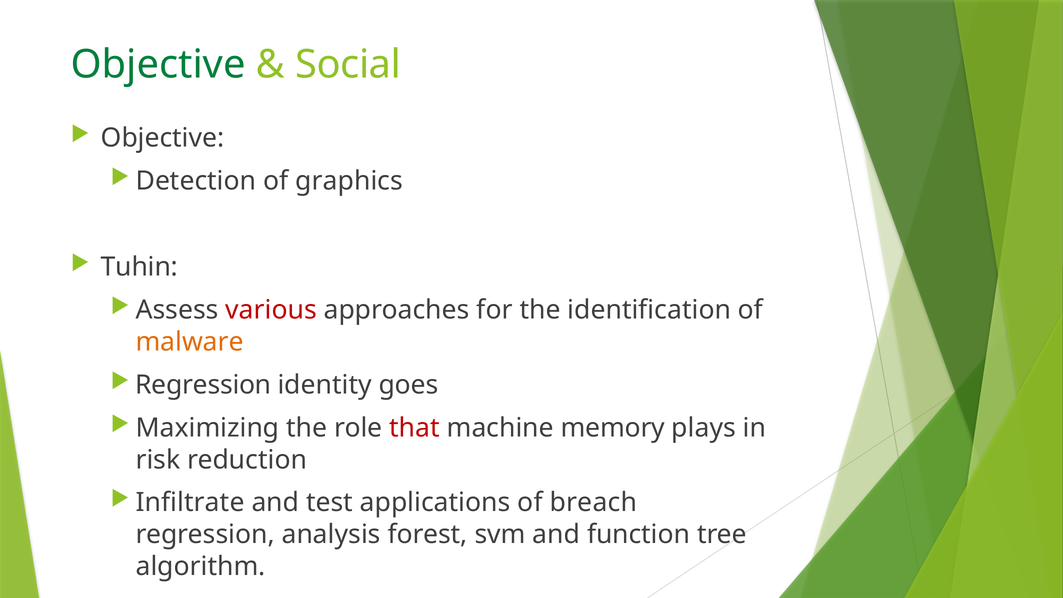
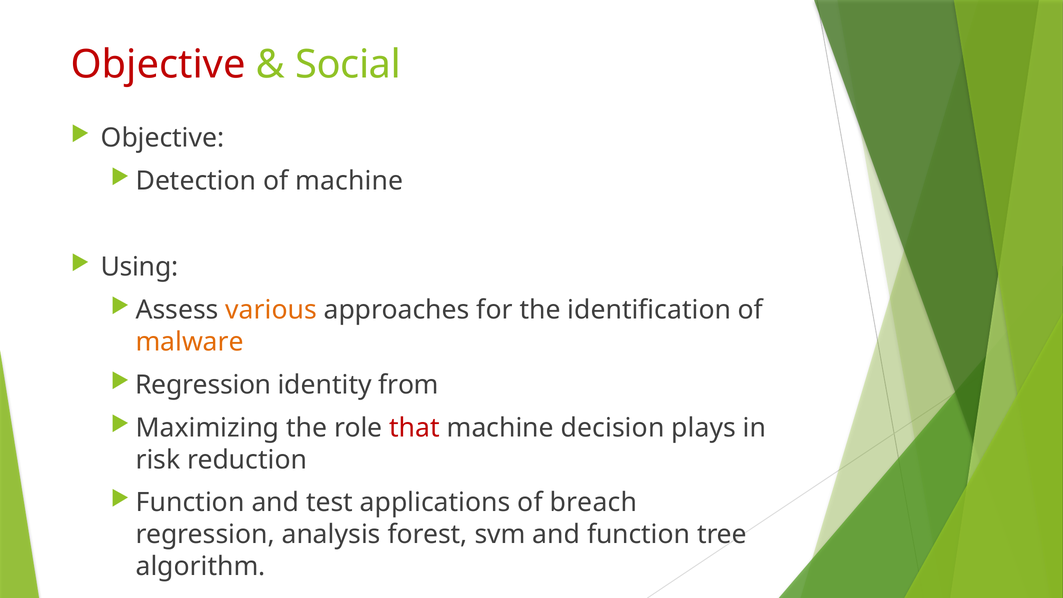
Objective at (158, 65) colour: green -> red
of graphics: graphics -> machine
Tuhin: Tuhin -> Using
various colour: red -> orange
goes: goes -> from
memory: memory -> decision
Infiltrate at (190, 503): Infiltrate -> Function
